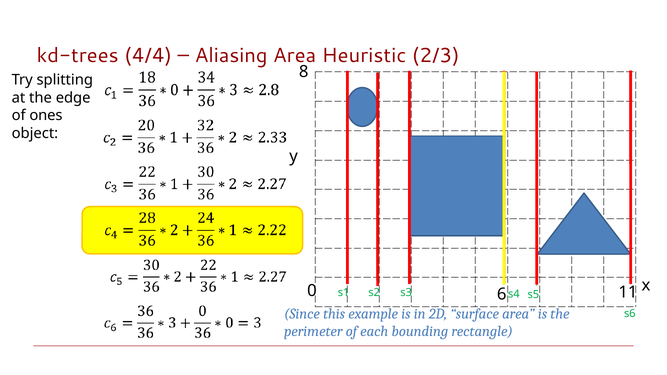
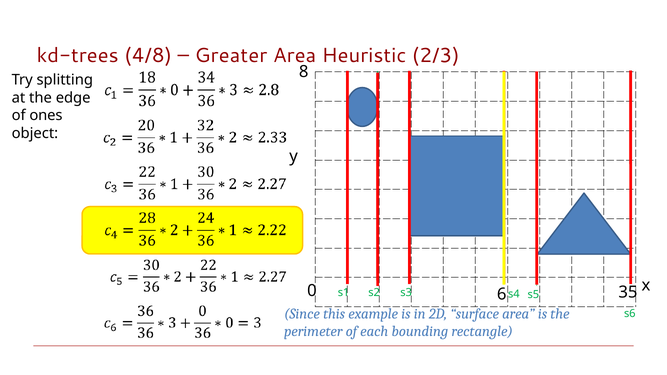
4/4: 4/4 -> 4/8
Aliasing: Aliasing -> Greater
11: 11 -> 35
